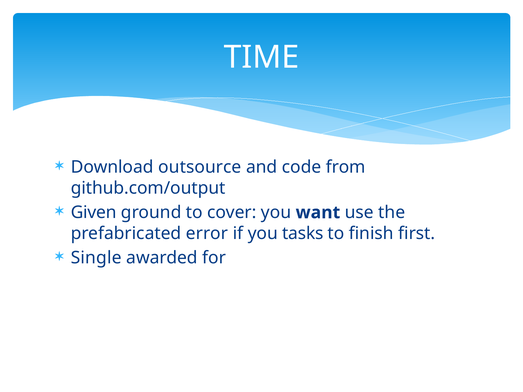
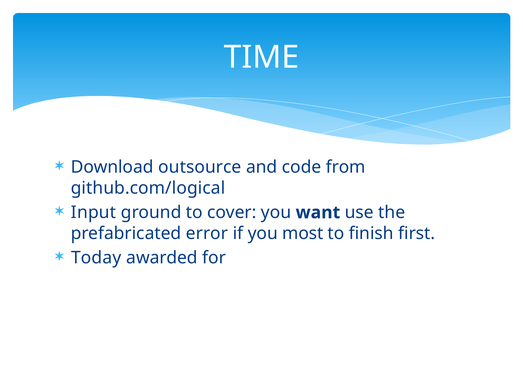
github.com/output: github.com/output -> github.com/logical
Given: Given -> Input
tasks: tasks -> most
Single: Single -> Today
